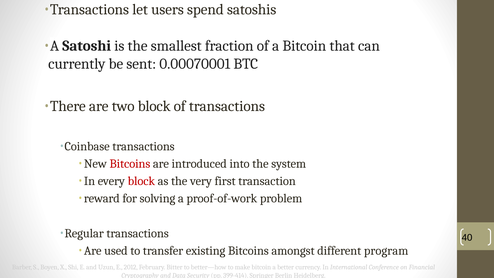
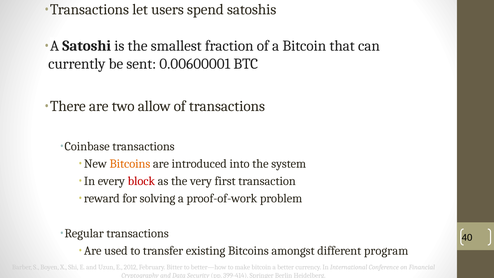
0.00070001: 0.00070001 -> 0.00600001
two block: block -> allow
Bitcoins at (130, 164) colour: red -> orange
